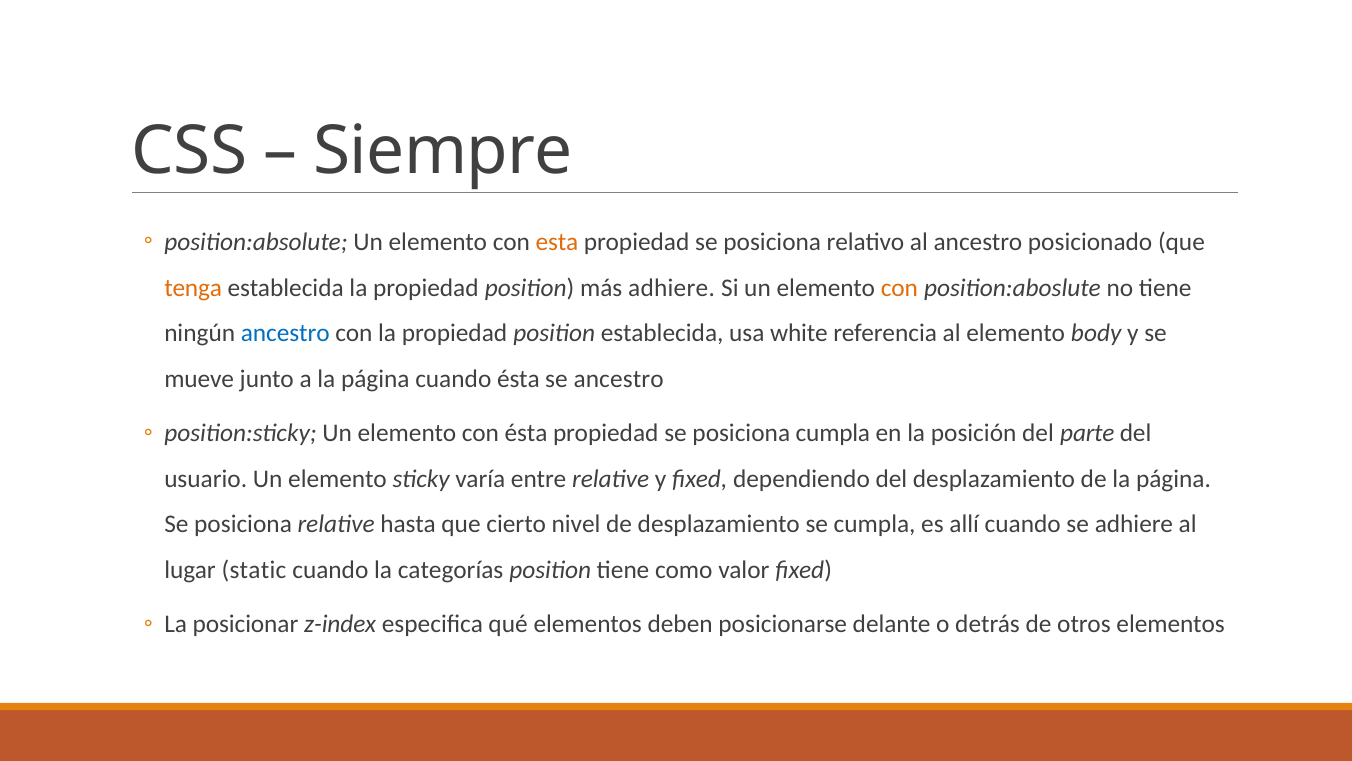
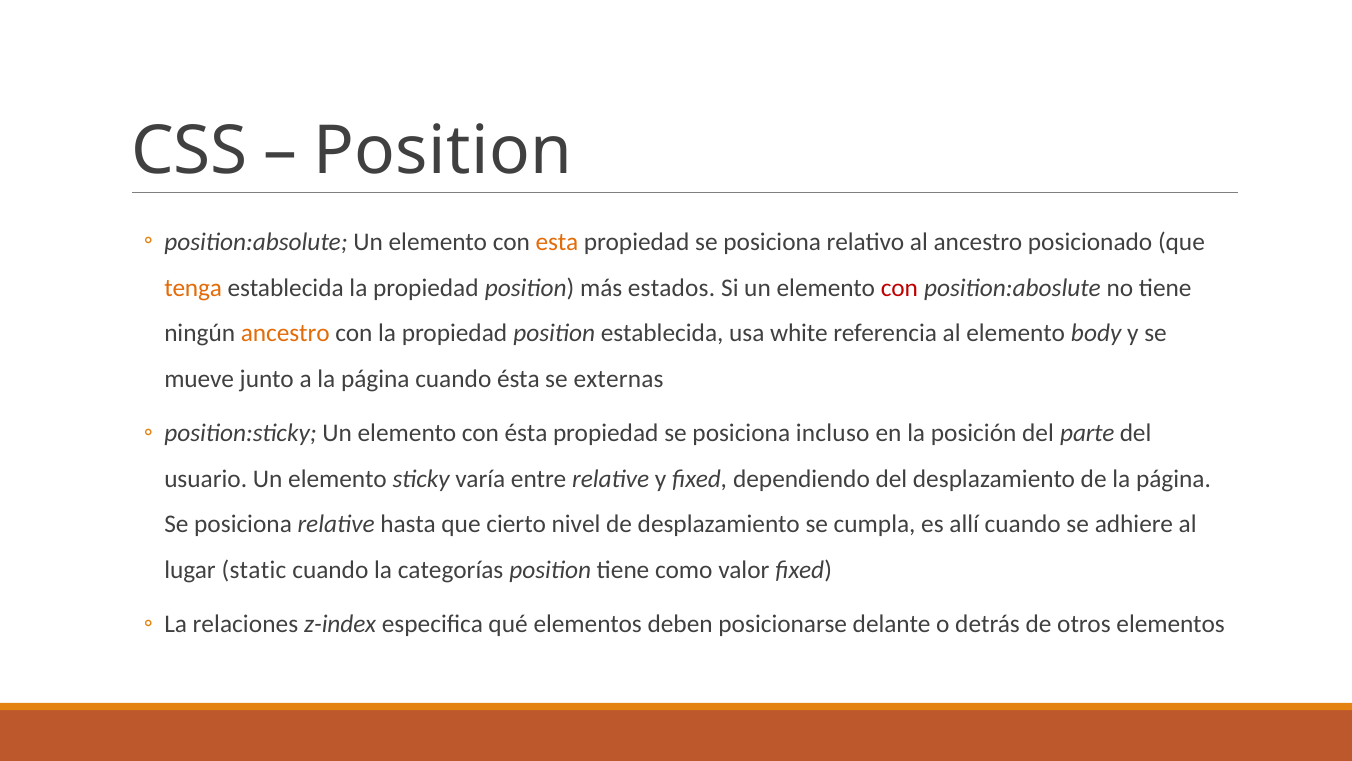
Siempre at (443, 151): Siempre -> Position
más adhiere: adhiere -> estados
con at (899, 288) colour: orange -> red
ancestro at (285, 333) colour: blue -> orange
se ancestro: ancestro -> externas
posiciona cumpla: cumpla -> incluso
posicionar: posicionar -> relaciones
